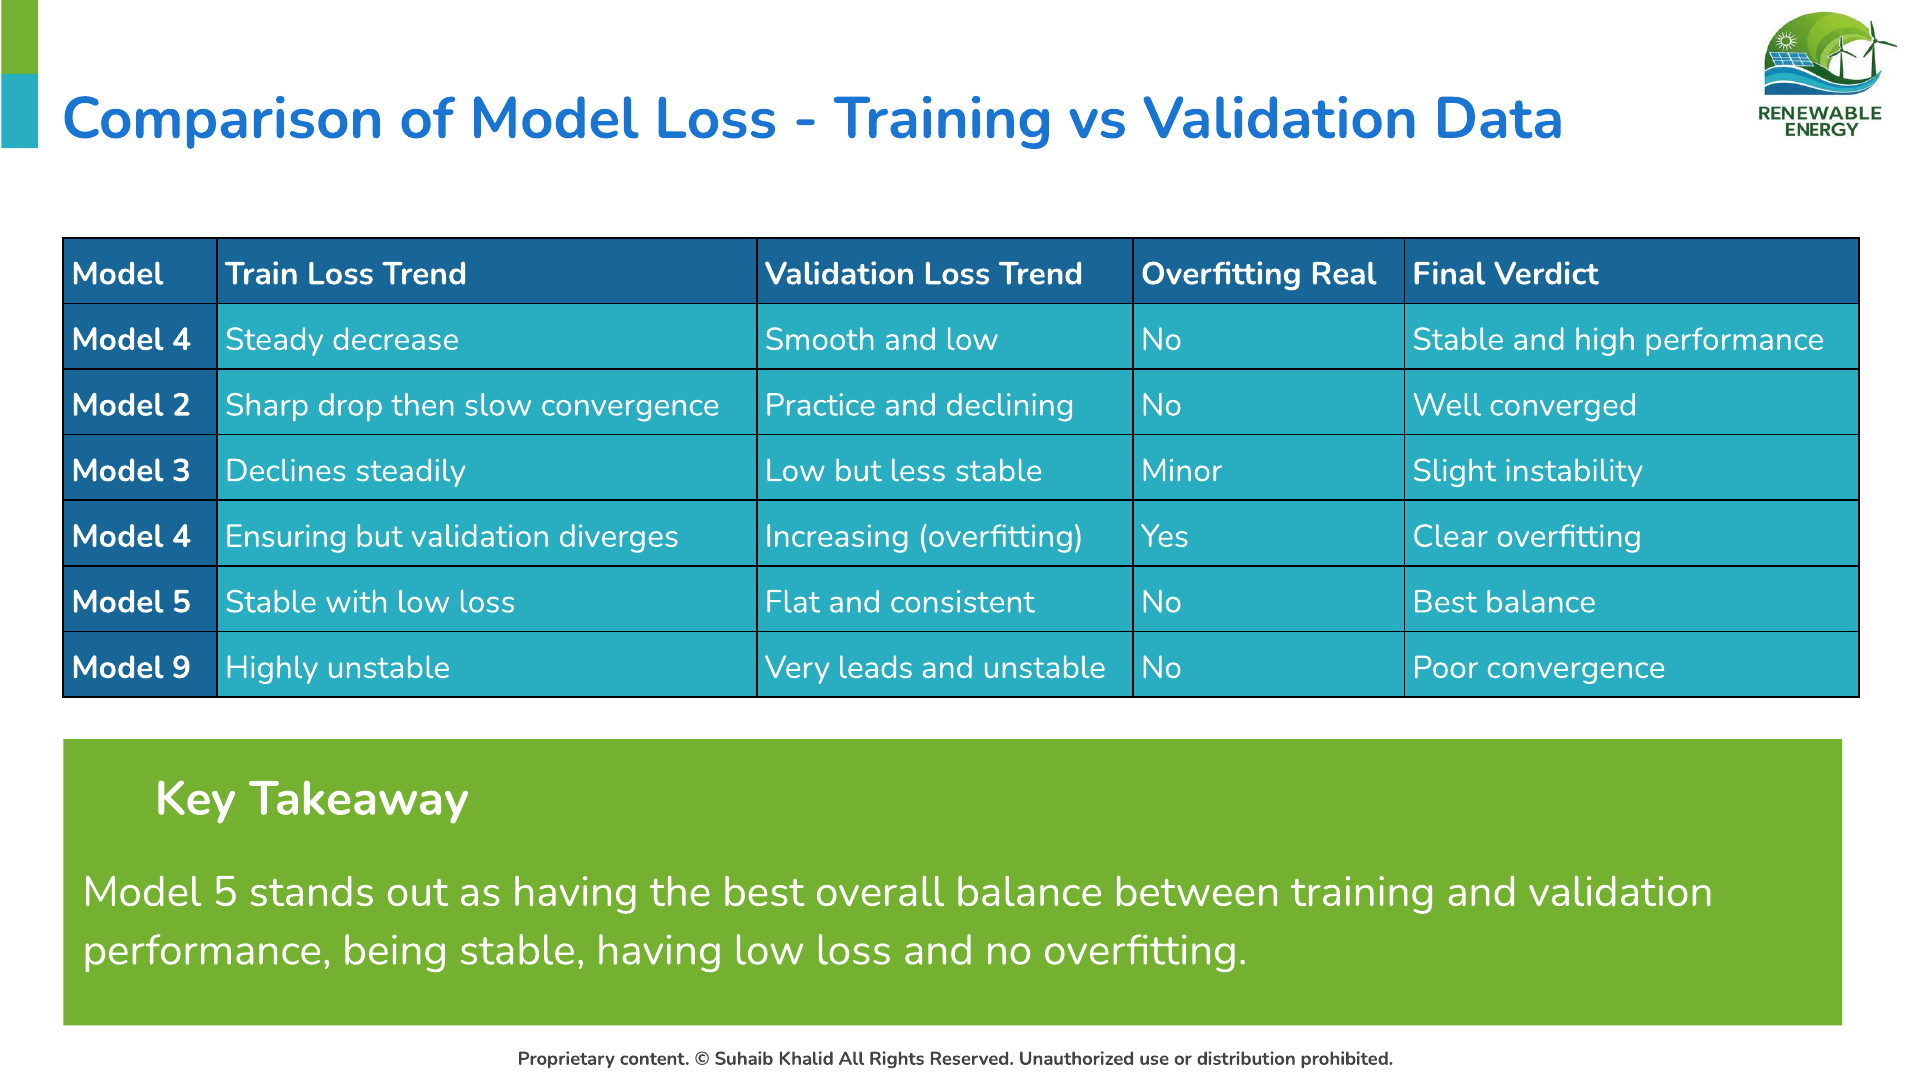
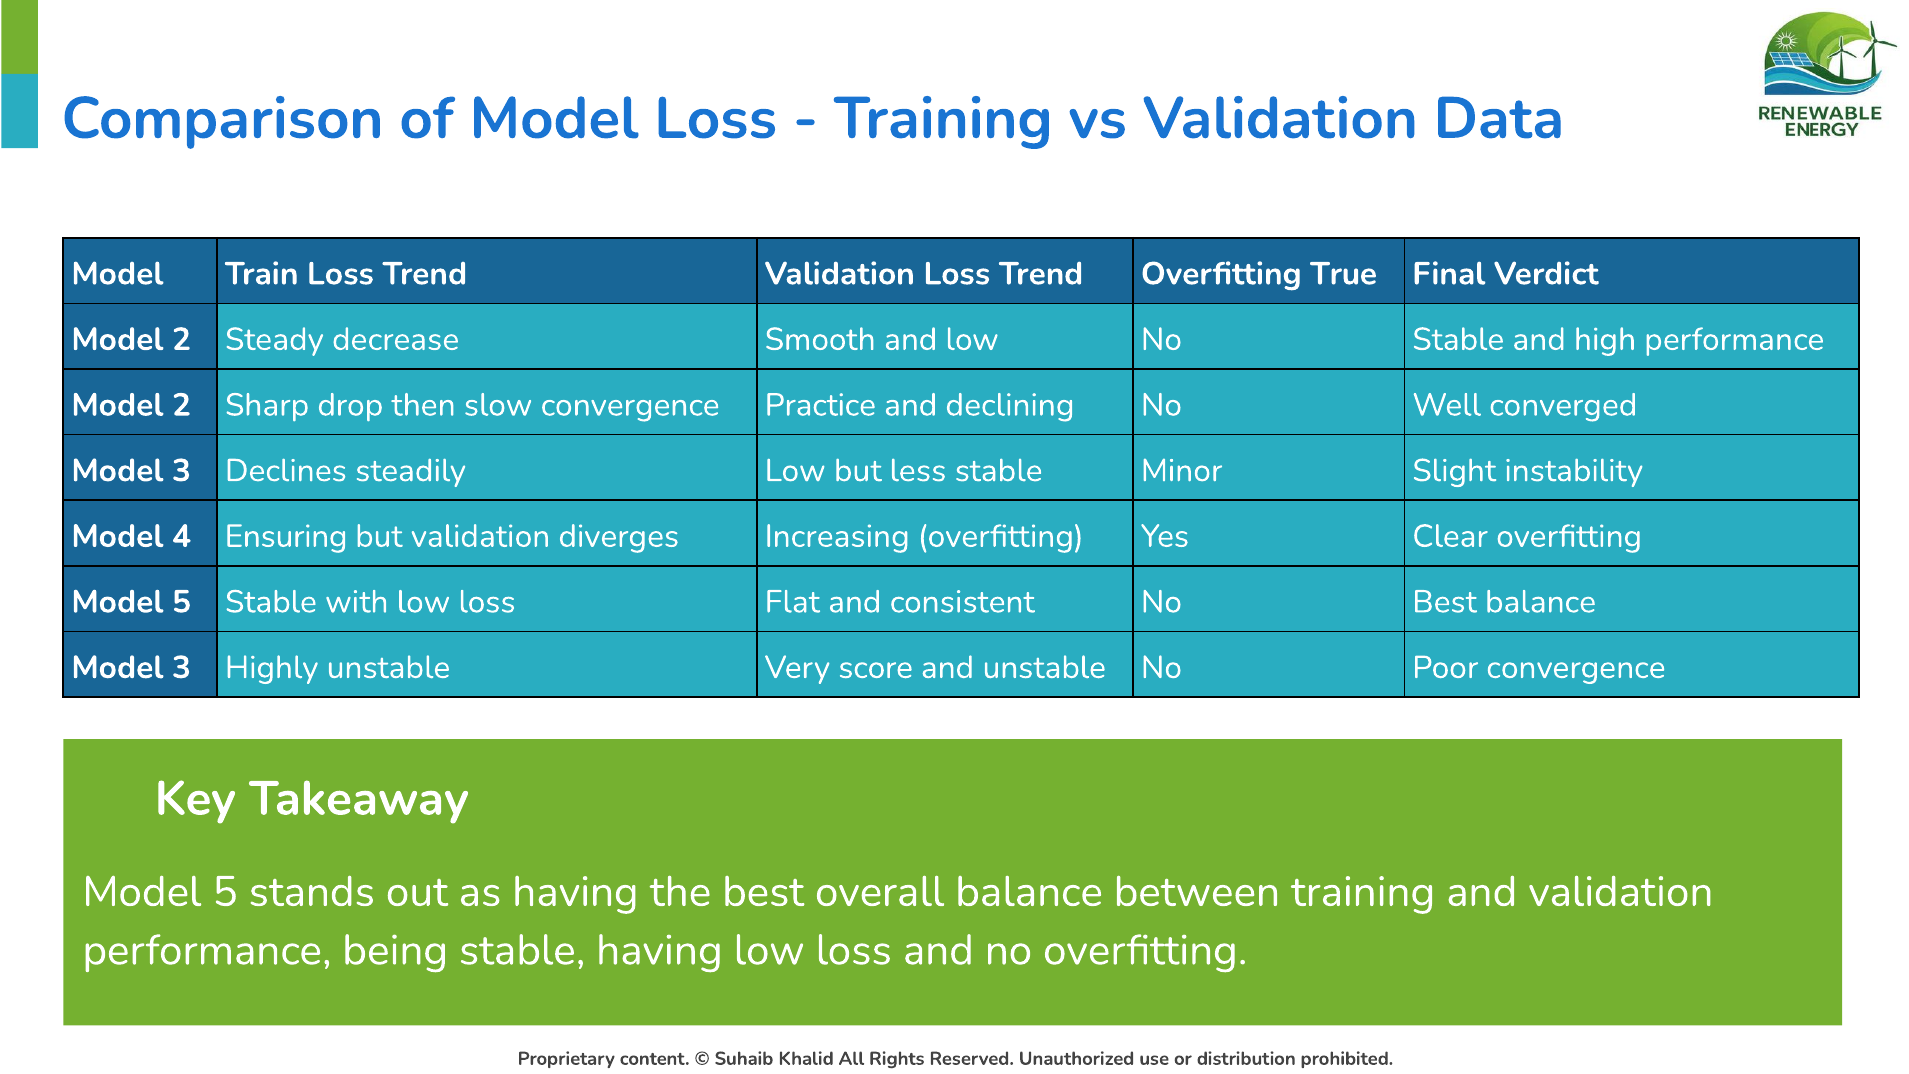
Real: Real -> True
4 at (182, 339): 4 -> 2
9 at (182, 667): 9 -> 3
leads: leads -> score
